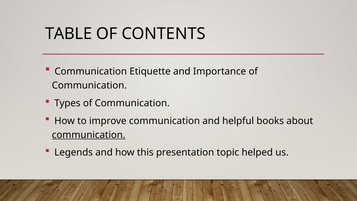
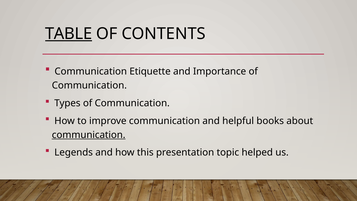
TABLE underline: none -> present
